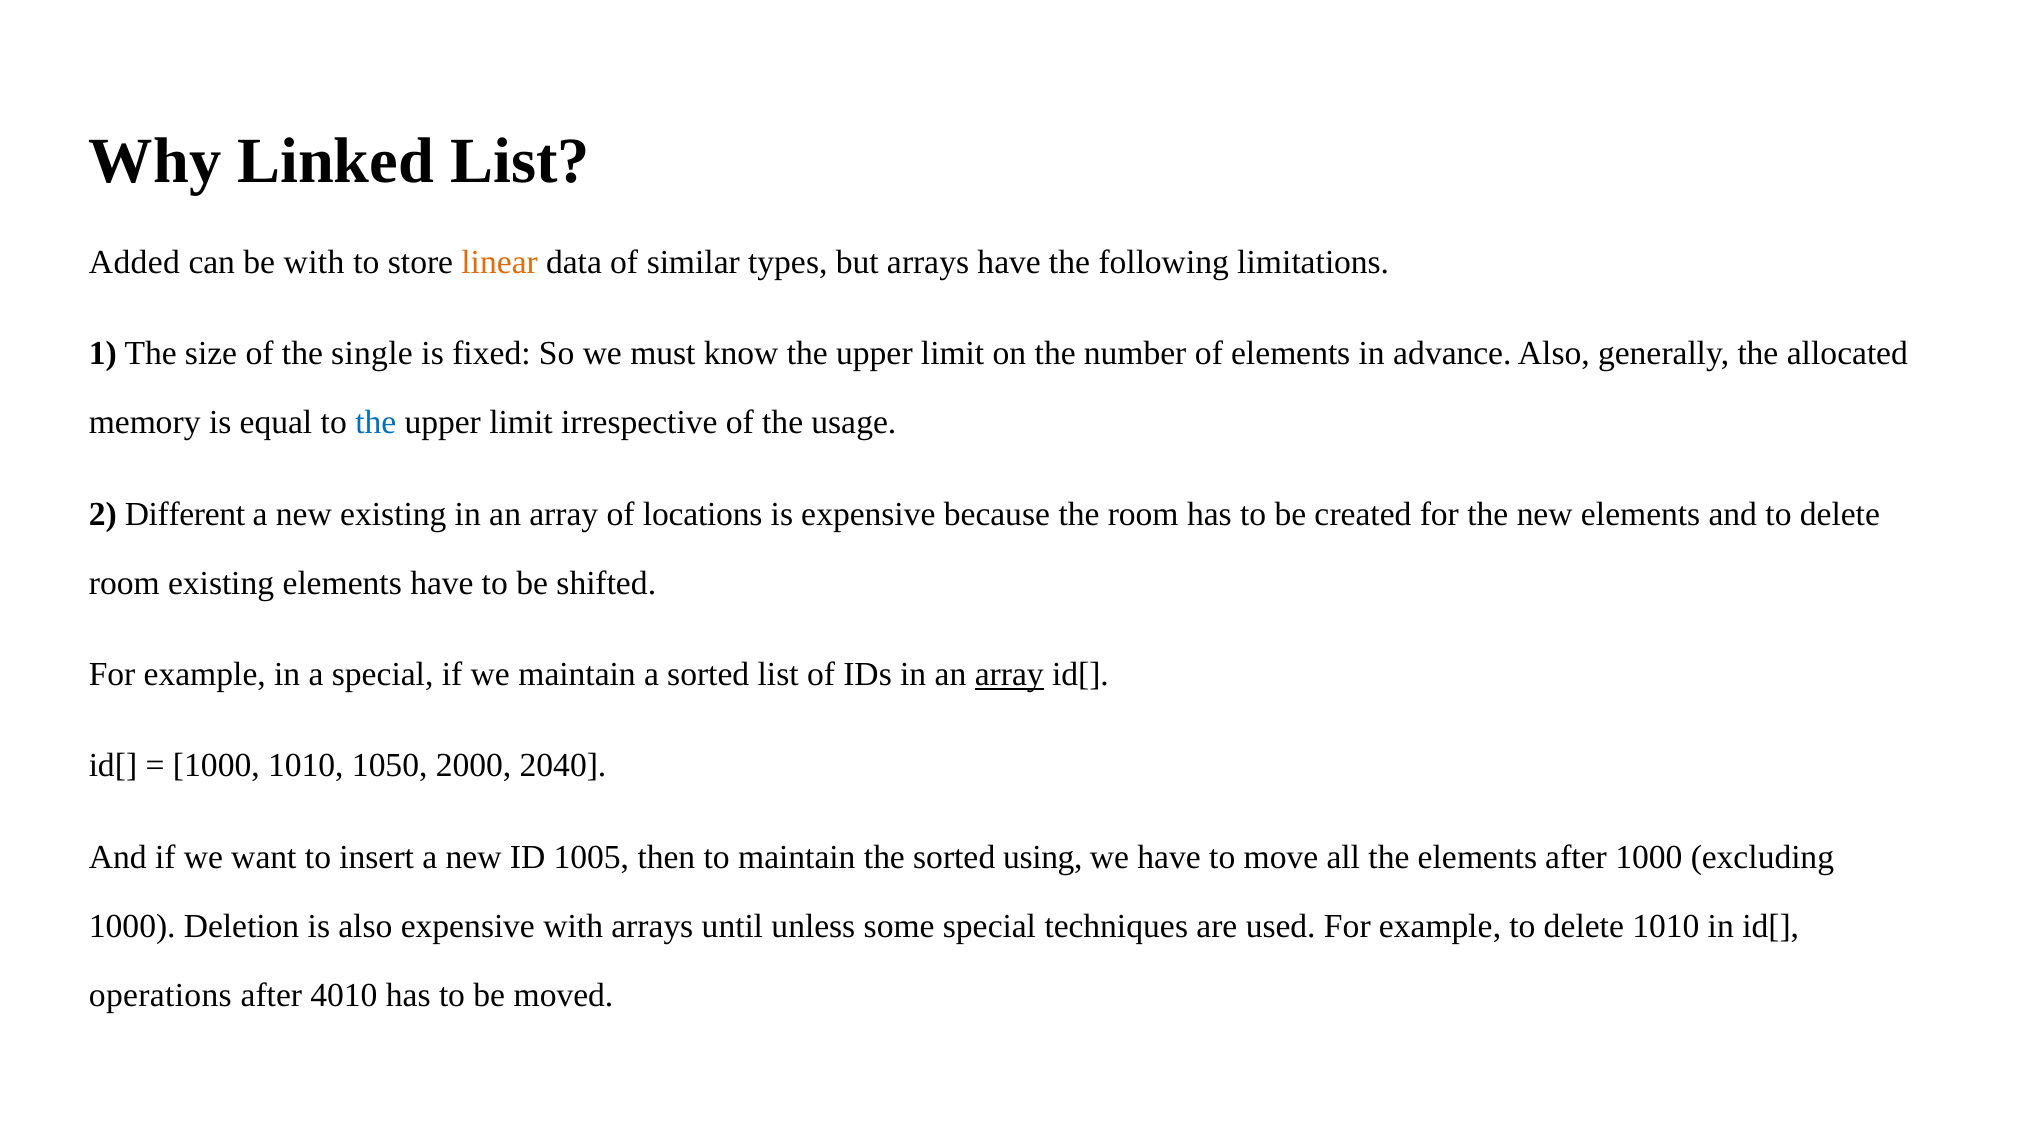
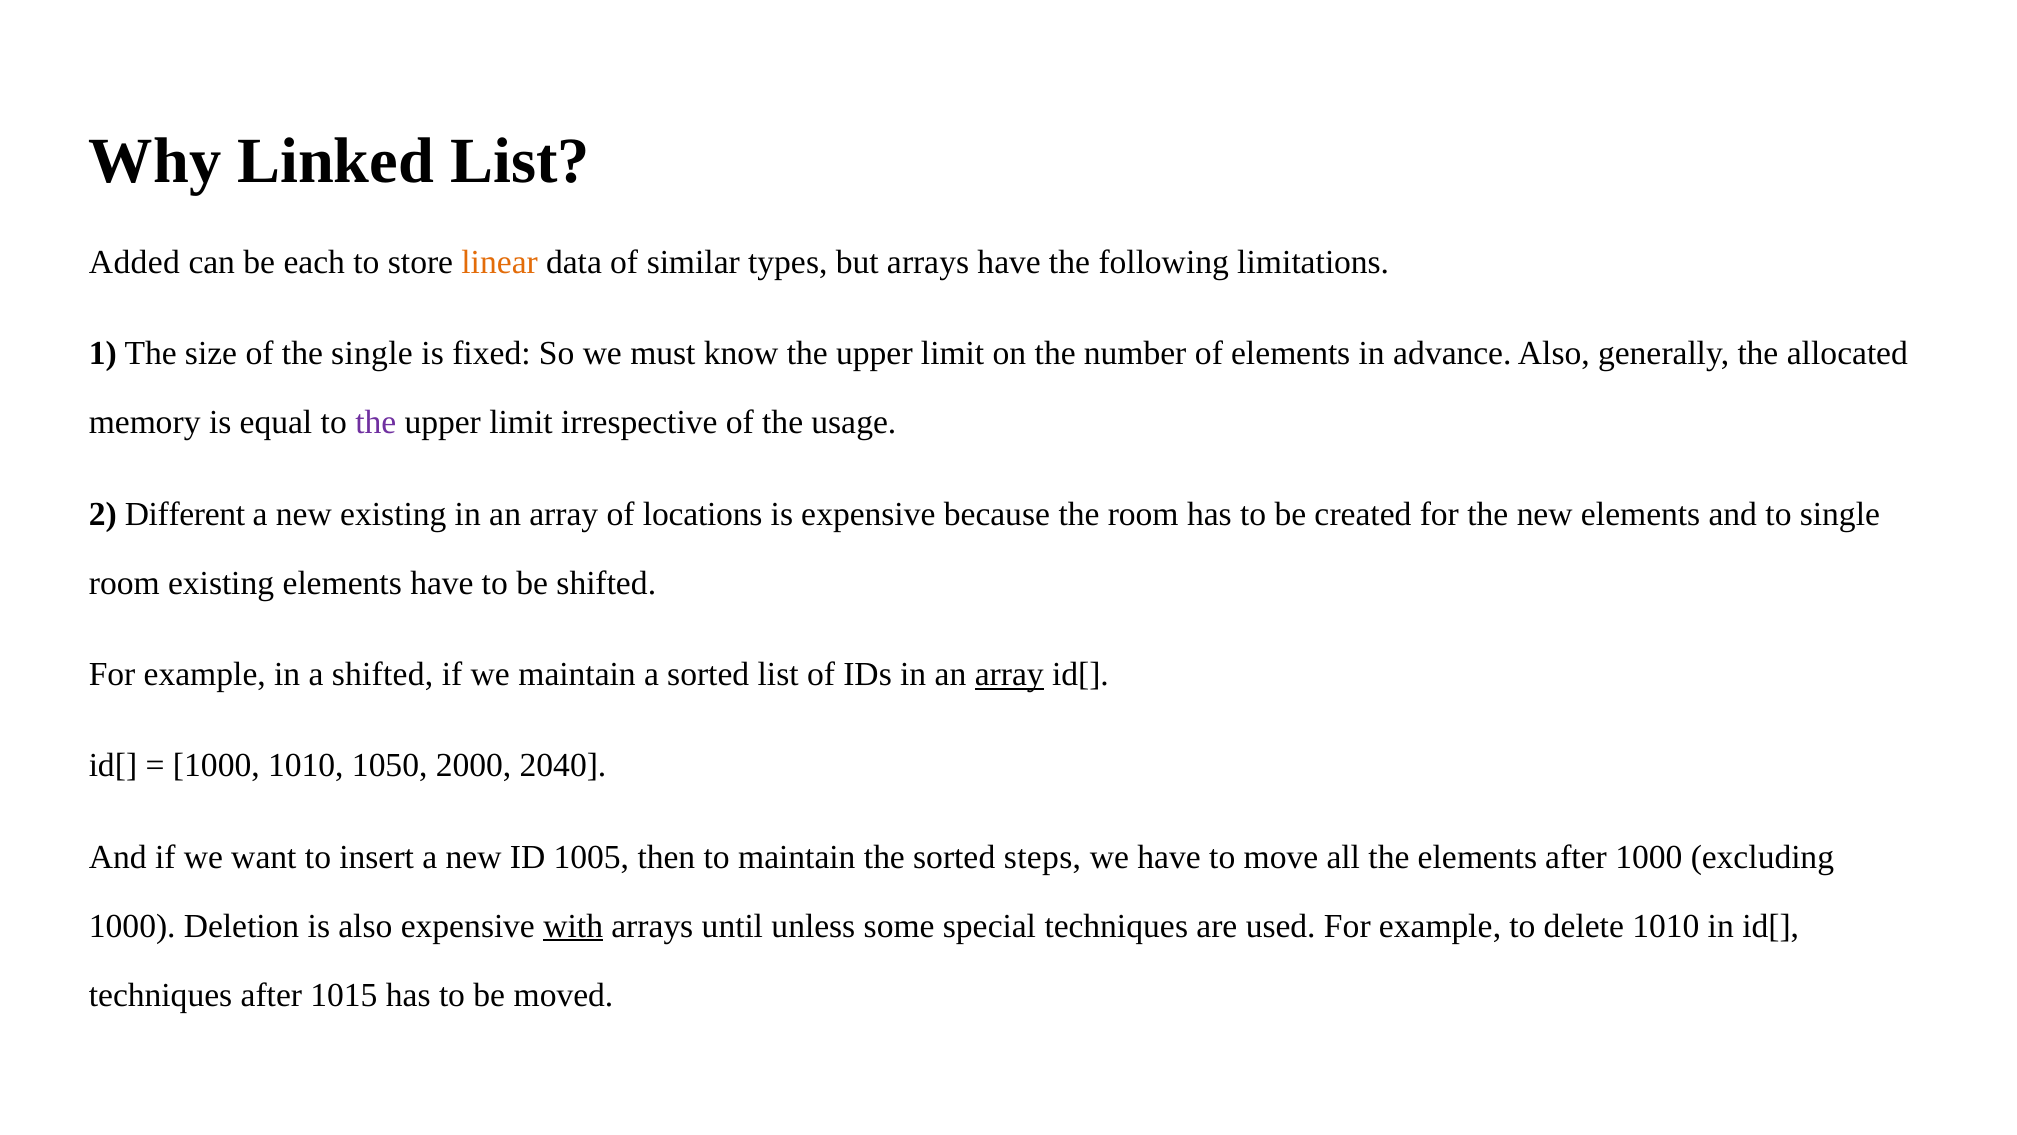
be with: with -> each
the at (376, 423) colour: blue -> purple
and to delete: delete -> single
a special: special -> shifted
using: using -> steps
with at (573, 926) underline: none -> present
operations at (160, 995): operations -> techniques
4010: 4010 -> 1015
